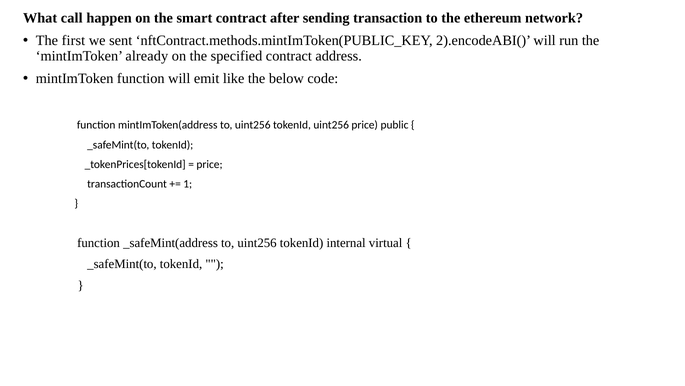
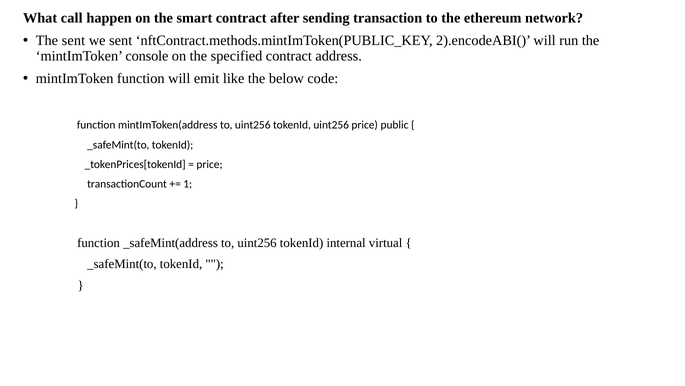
The first: first -> sent
already: already -> console
